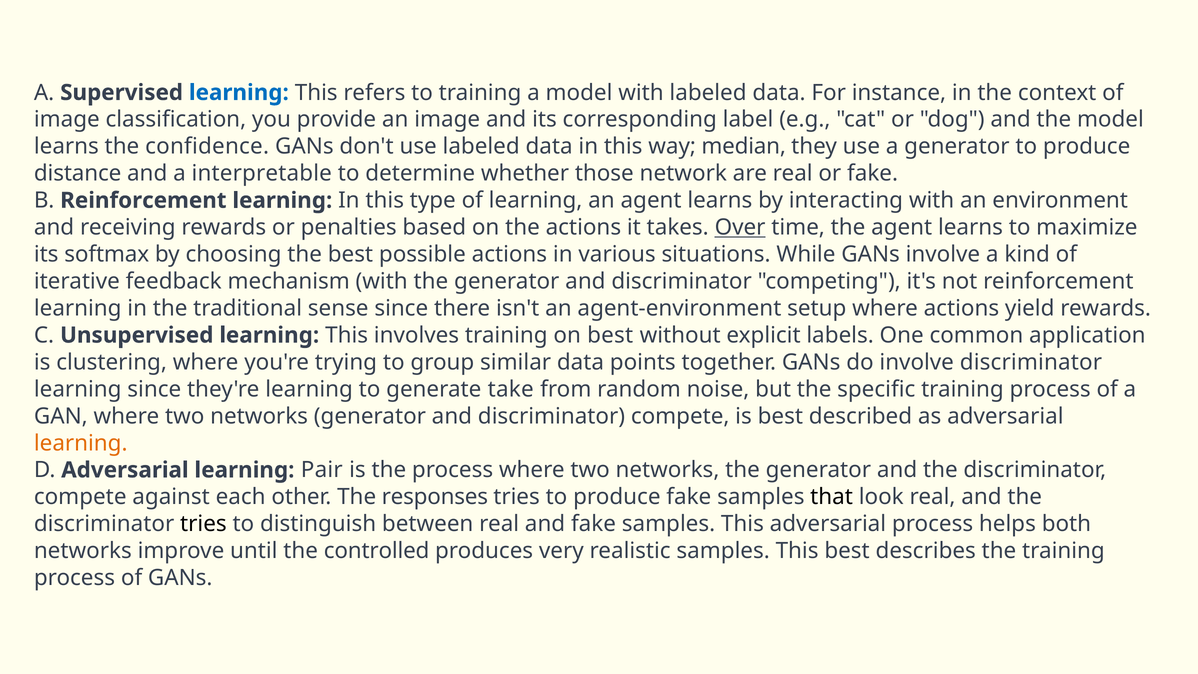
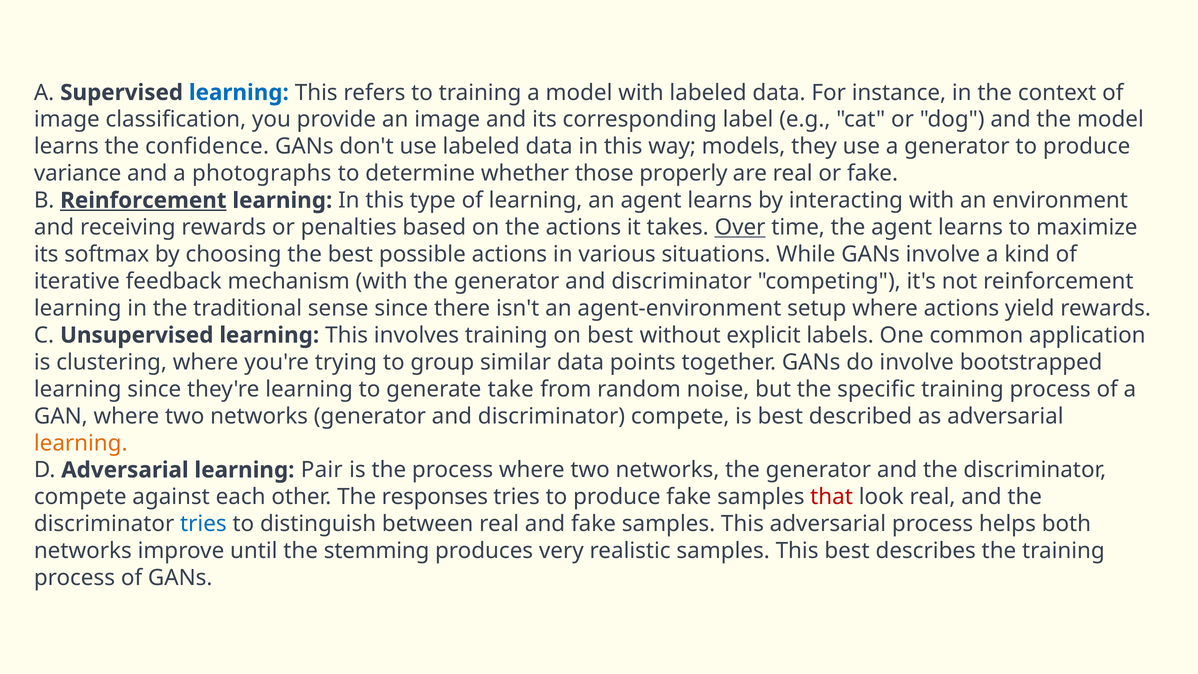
median: median -> models
distance: distance -> variance
interpretable: interpretable -> photographs
network: network -> properly
Reinforcement at (143, 200) underline: none -> present
involve discriminator: discriminator -> bootstrapped
that colour: black -> red
tries at (203, 524) colour: black -> blue
controlled: controlled -> stemming
